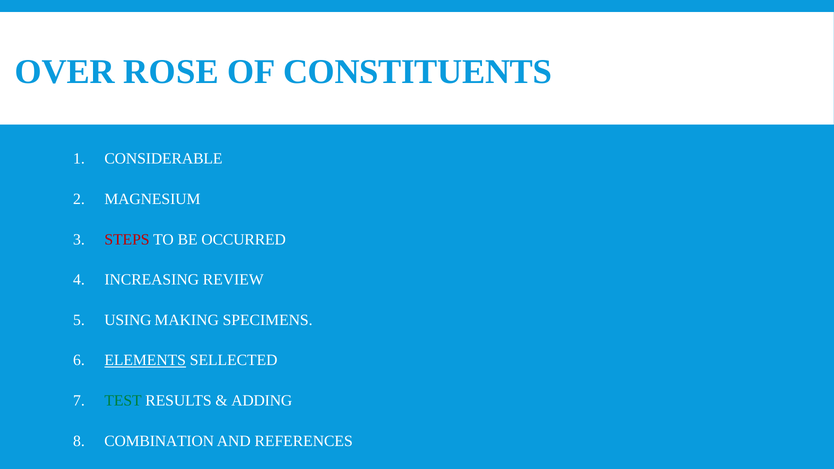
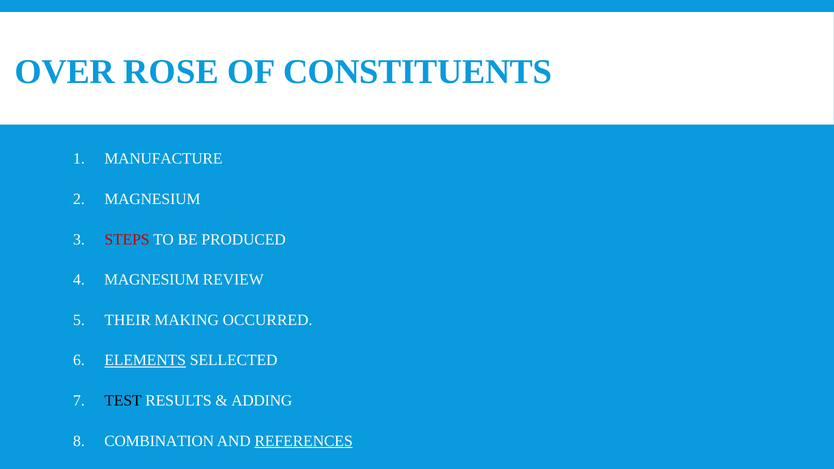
CONSIDERABLE: CONSIDERABLE -> MANUFACTURE
OCCURRED: OCCURRED -> PRODUCED
INCREASING at (152, 280): INCREASING -> MAGNESIUM
USING: USING -> THEIR
SPECIMENS: SPECIMENS -> OCCURRED
TEST colour: green -> black
REFERENCES underline: none -> present
